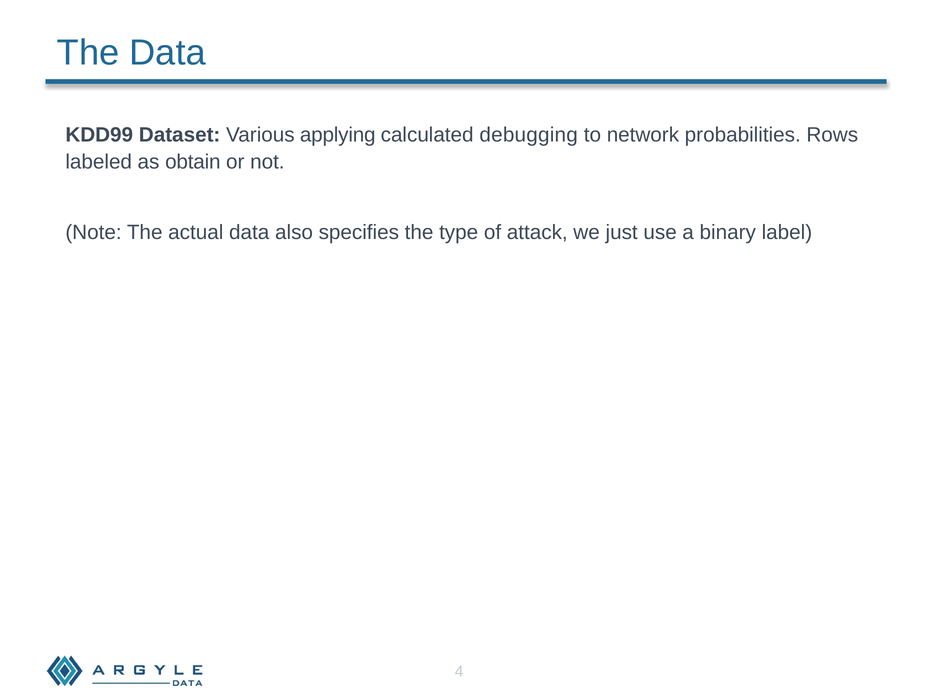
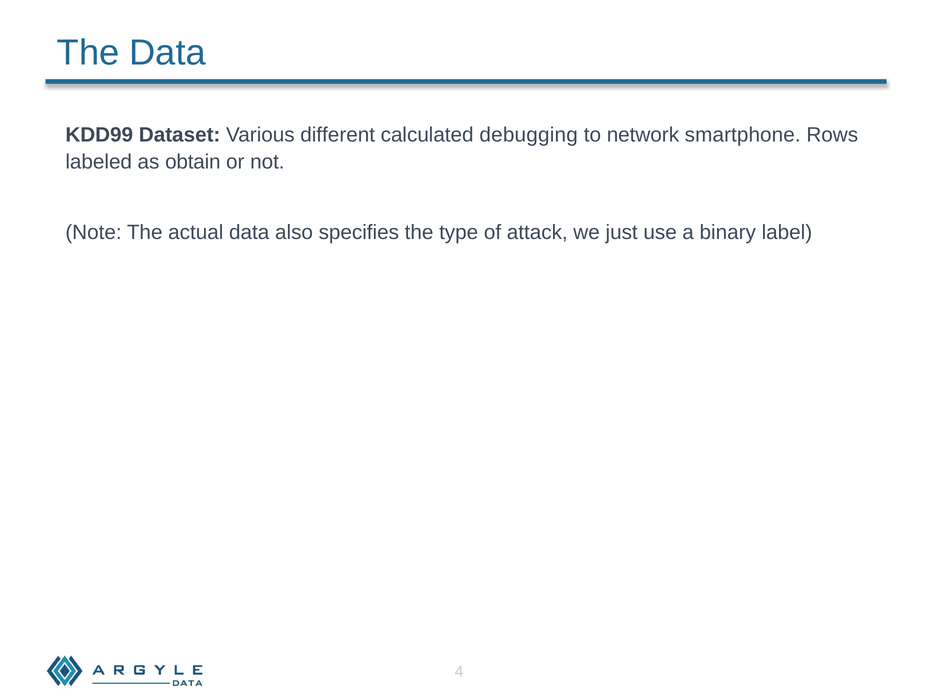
applying: applying -> different
probabilities: probabilities -> smartphone
